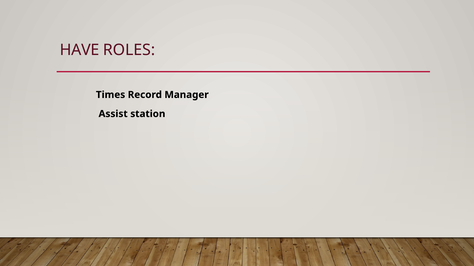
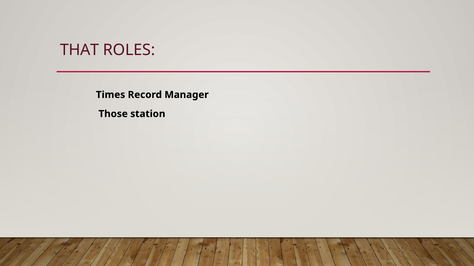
HAVE: HAVE -> THAT
Assist: Assist -> Those
